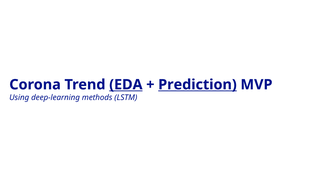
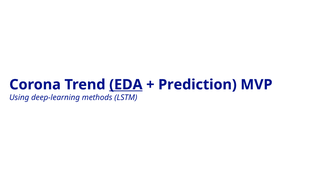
Prediction underline: present -> none
